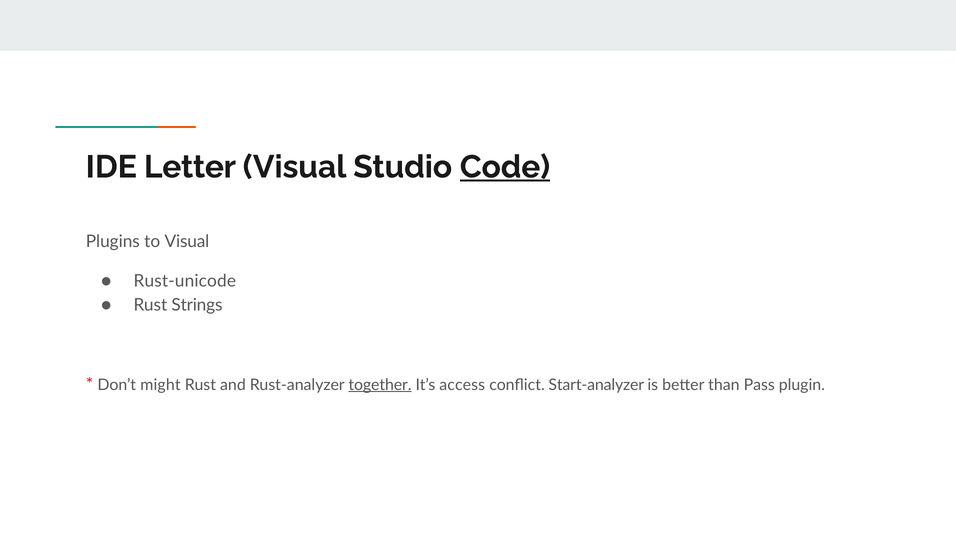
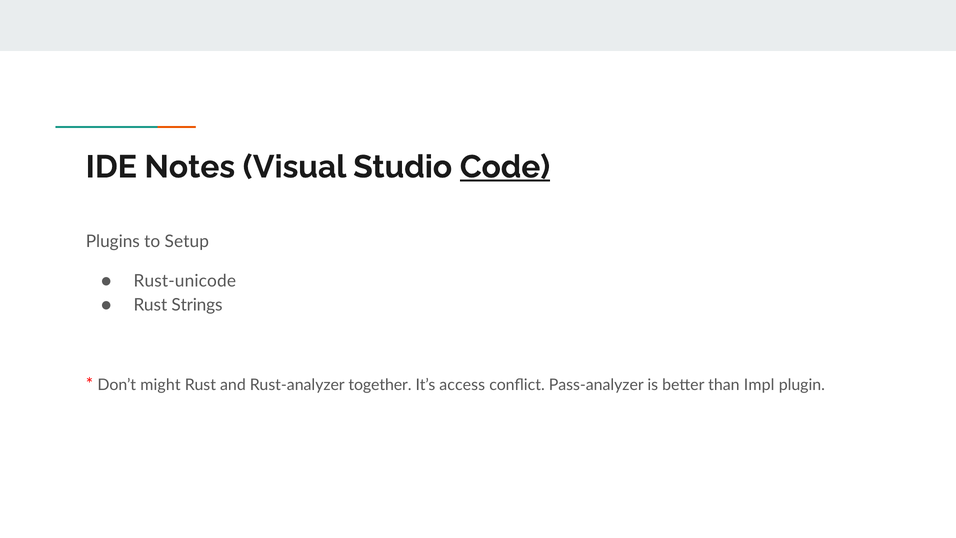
Letter: Letter -> Notes
to Visual: Visual -> Setup
together underline: present -> none
Start-analyzer: Start-analyzer -> Pass-analyzer
Pass: Pass -> Impl
